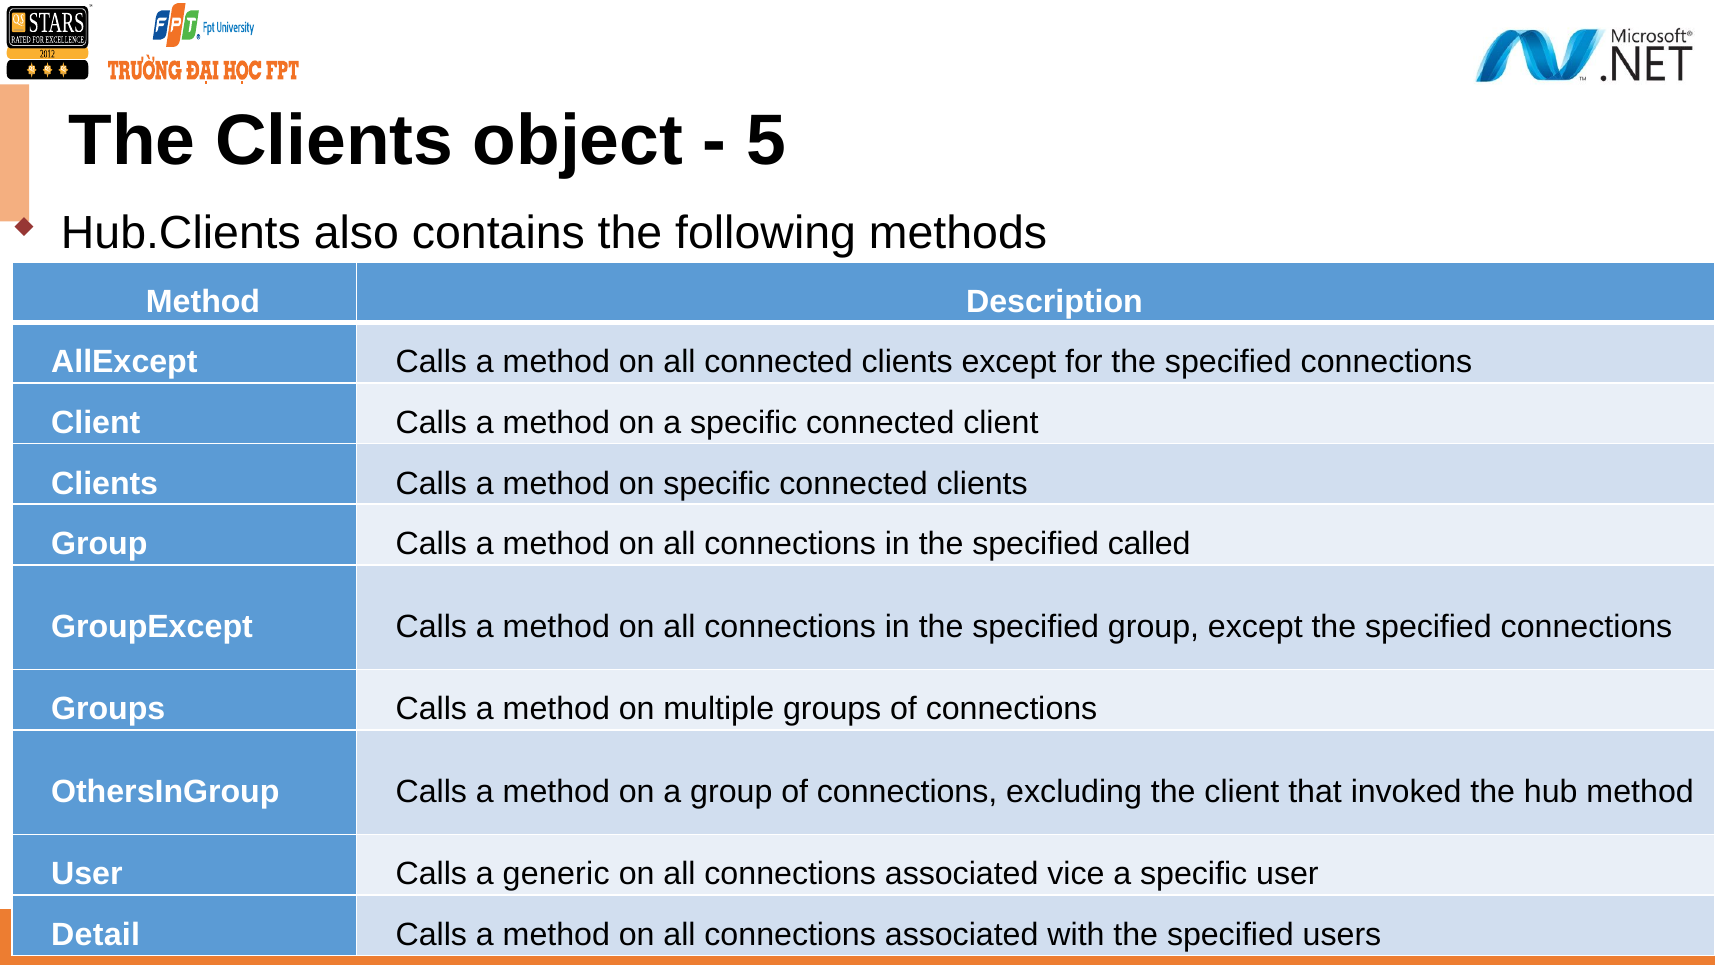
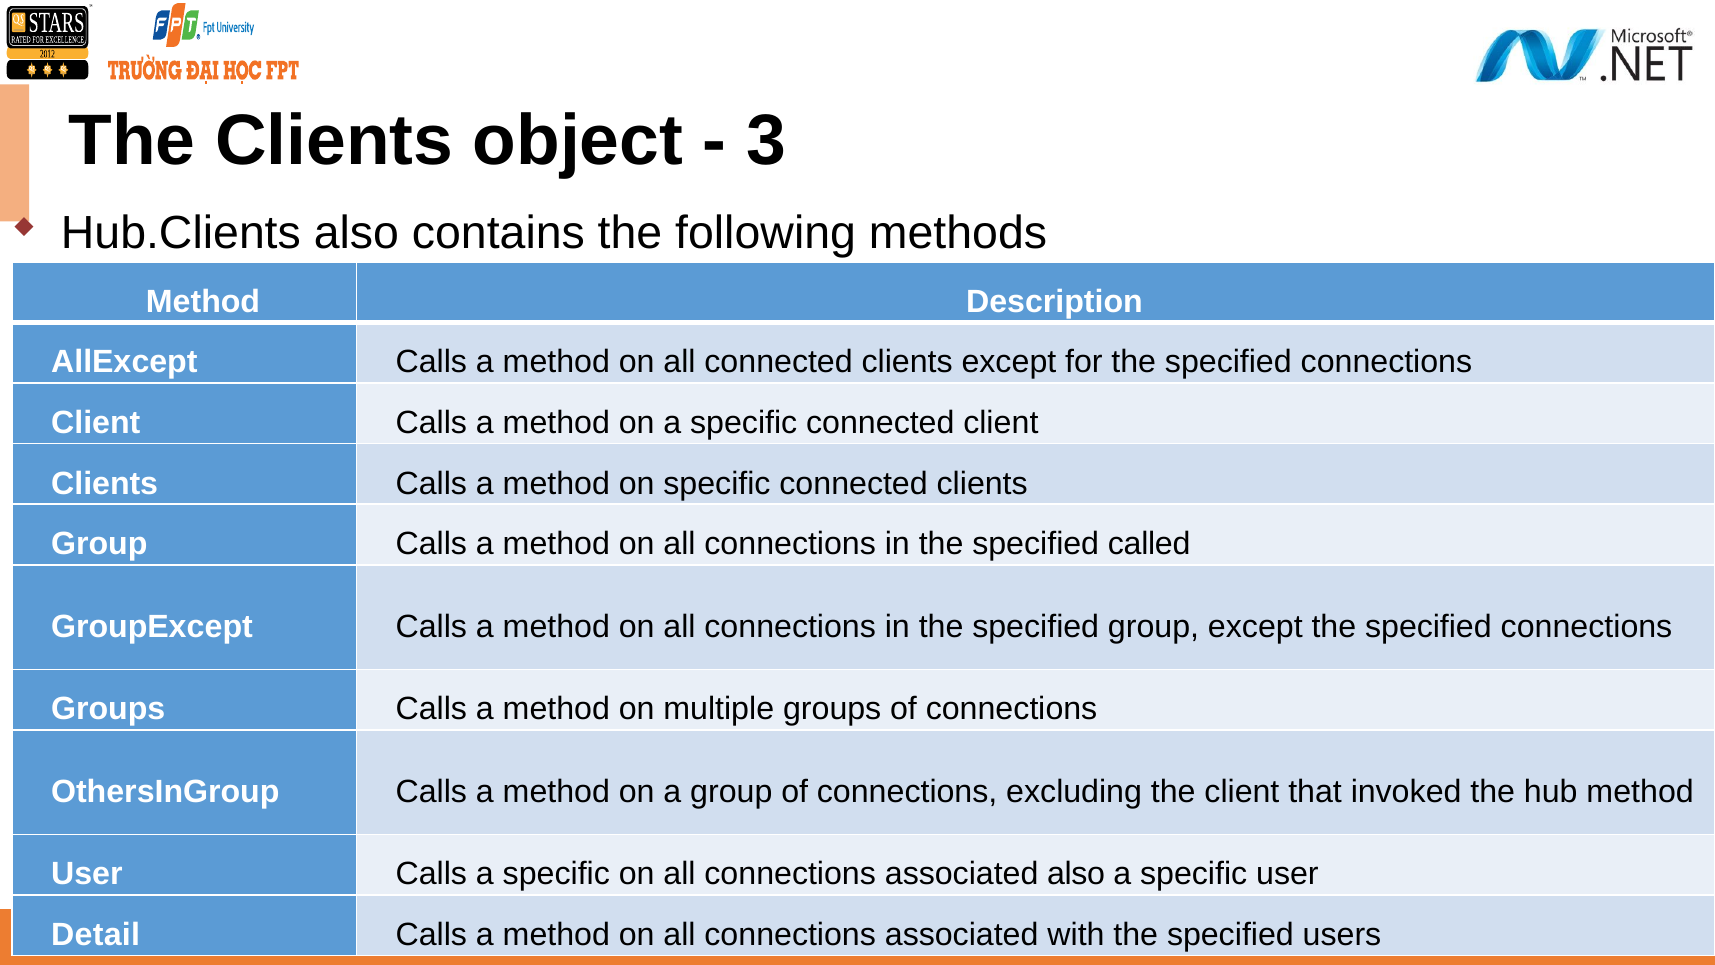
5: 5 -> 3
Calls a generic: generic -> specific
associated vice: vice -> also
